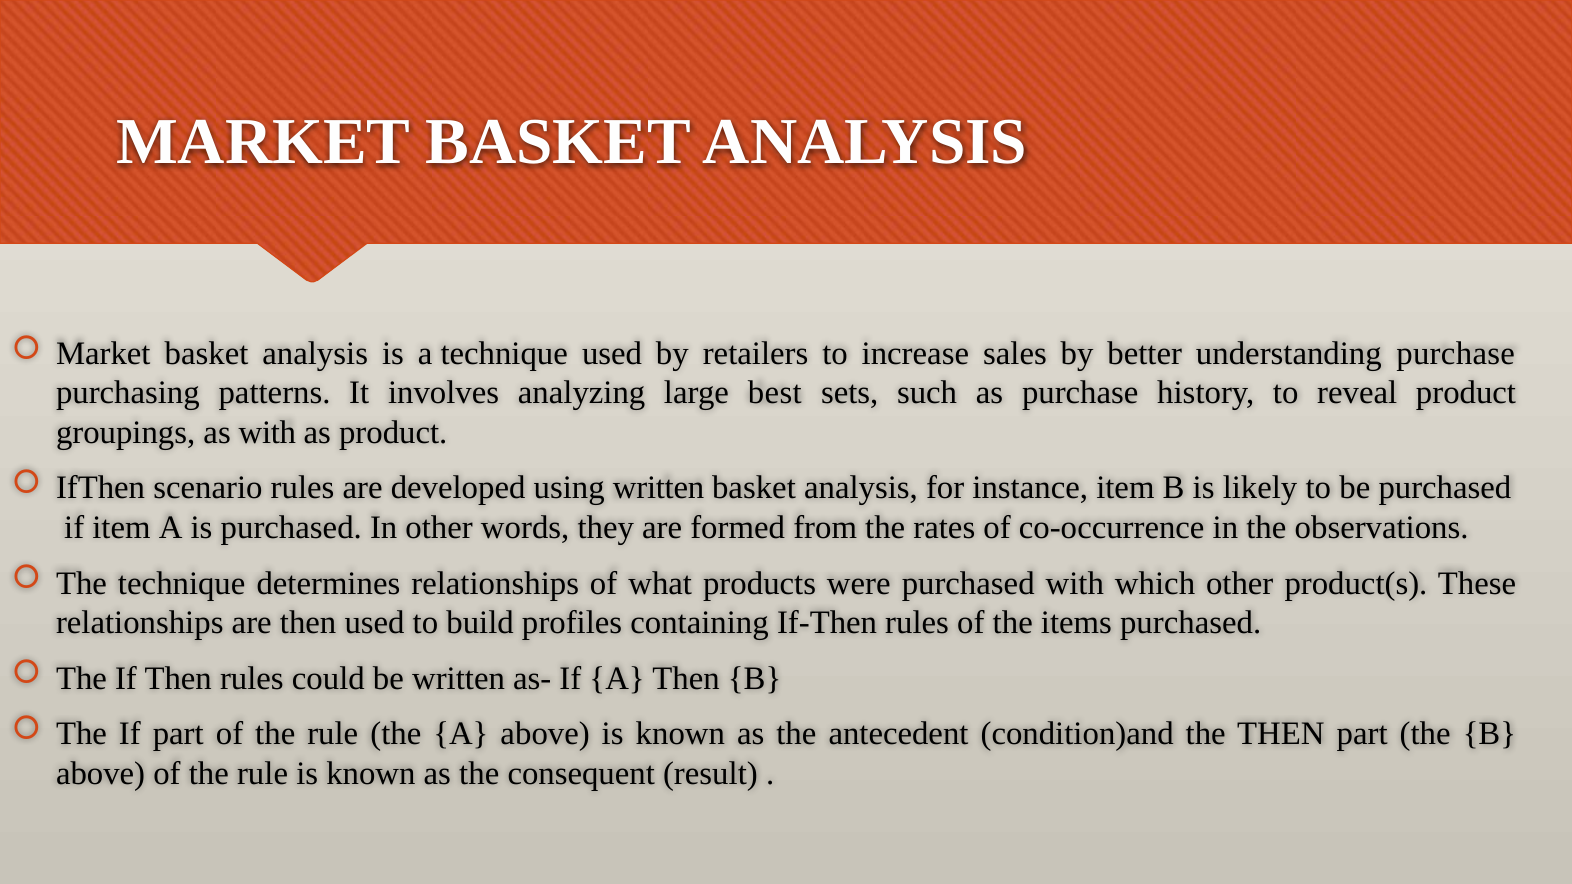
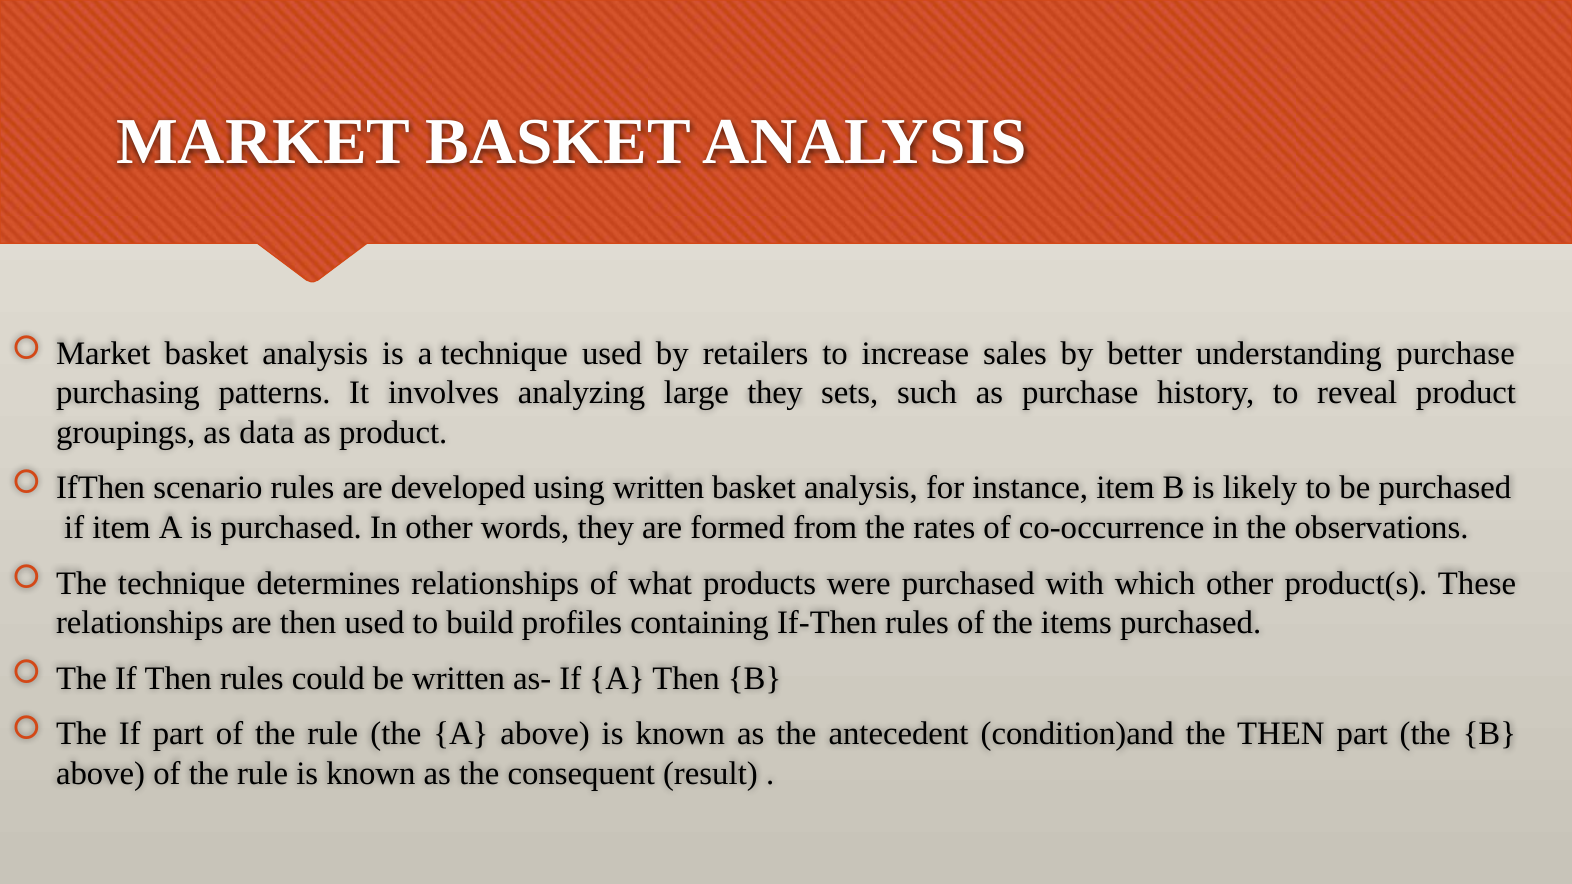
large best: best -> they
as with: with -> data
